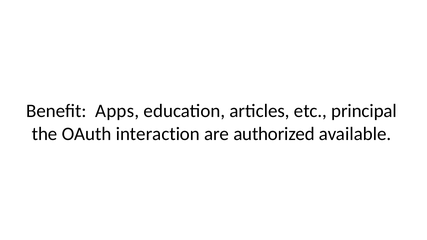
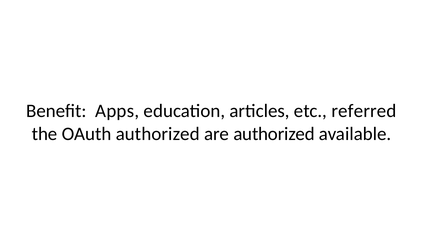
principal: principal -> referred
OAuth interaction: interaction -> authorized
